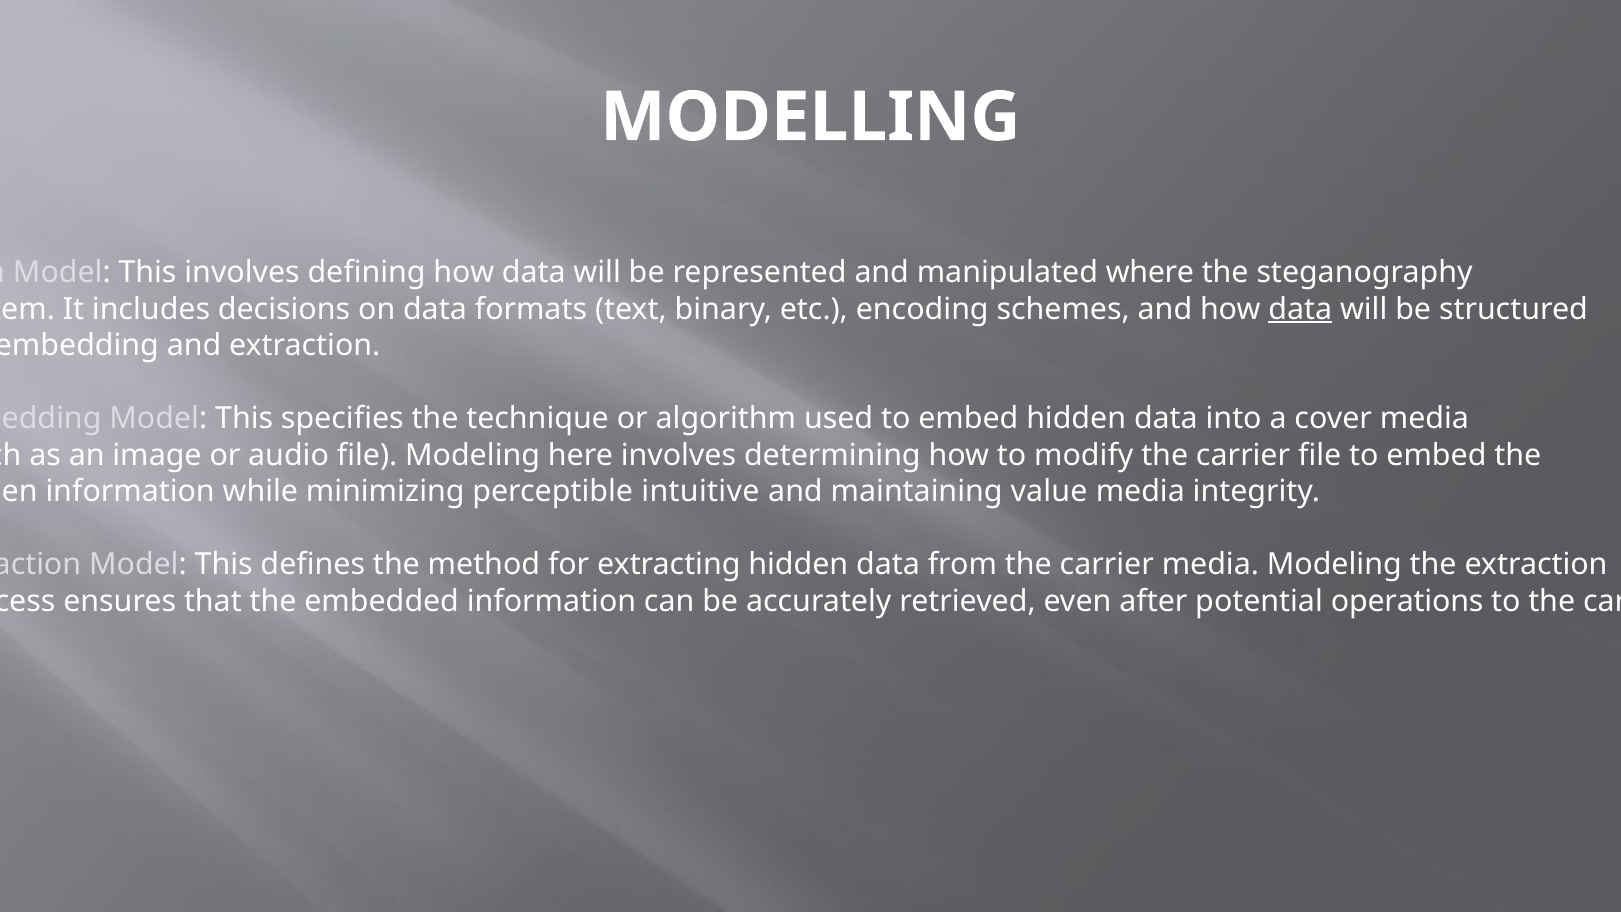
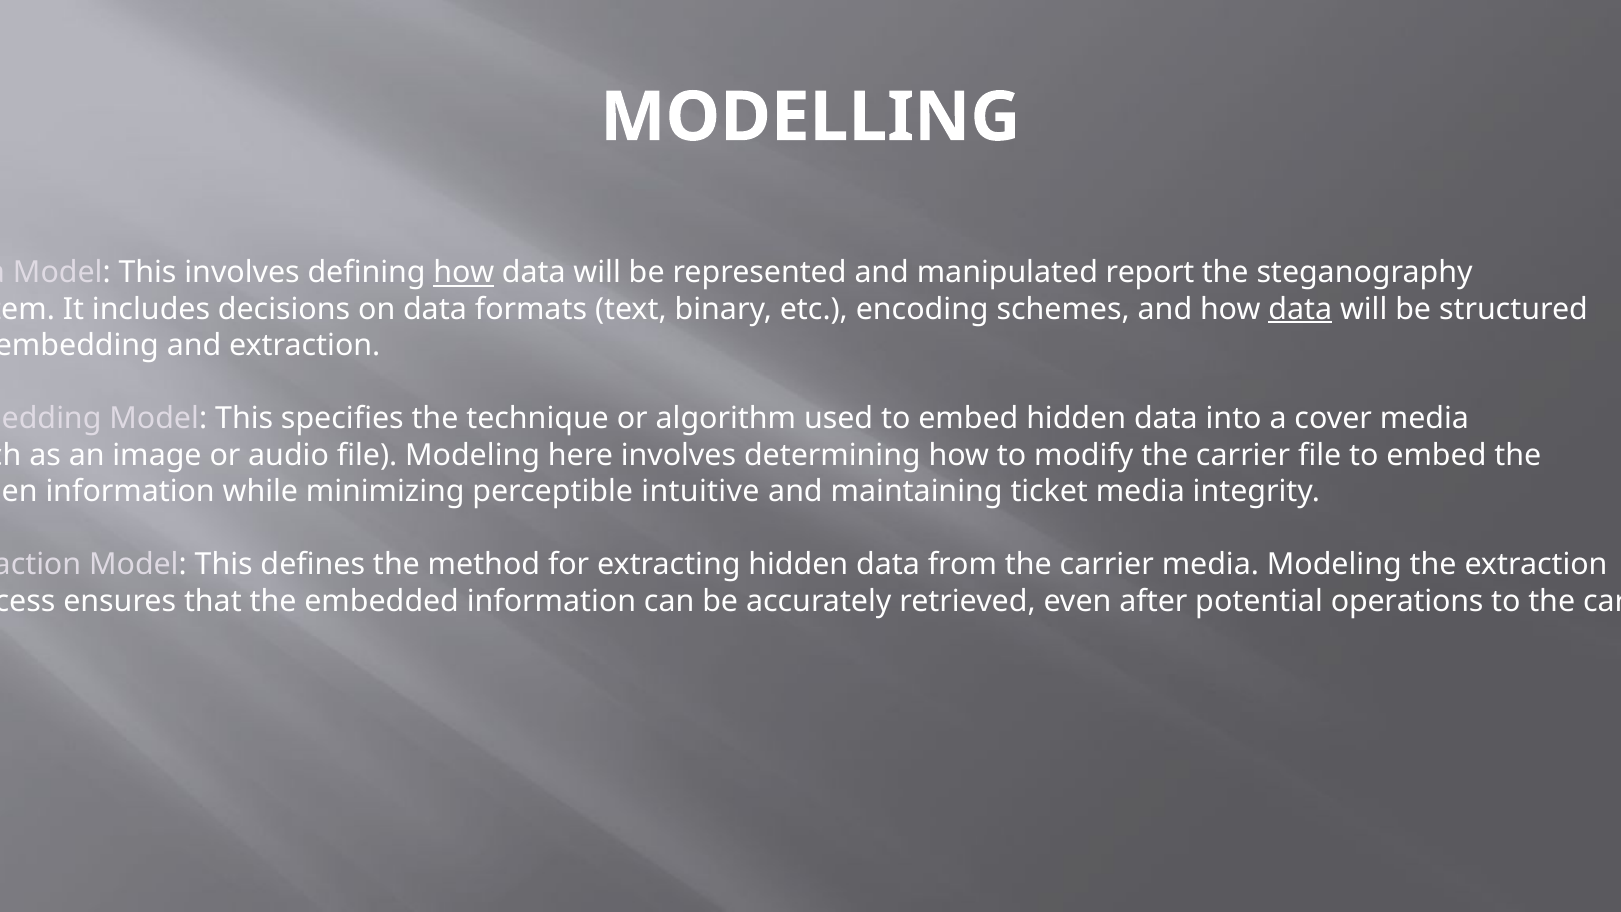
how at (464, 273) underline: none -> present
where: where -> report
value: value -> ticket
